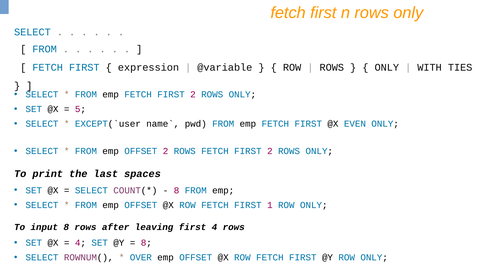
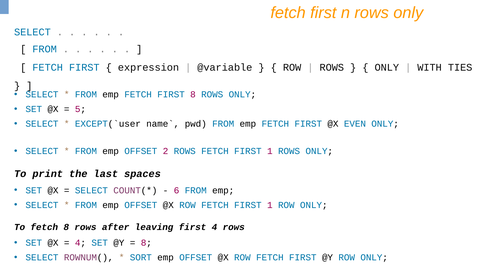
emp FETCH FIRST 2: 2 -> 8
ROWS FETCH FIRST 2: 2 -> 1
8 at (177, 190): 8 -> 6
To input: input -> fetch
OVER: OVER -> SORT
